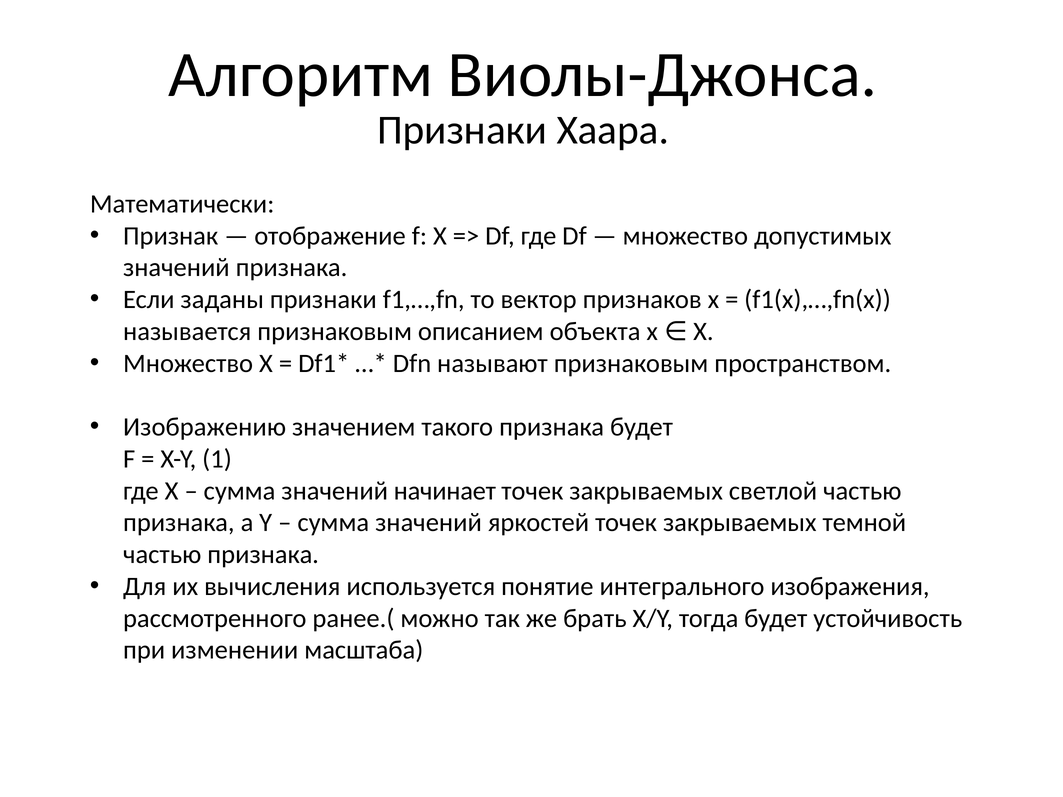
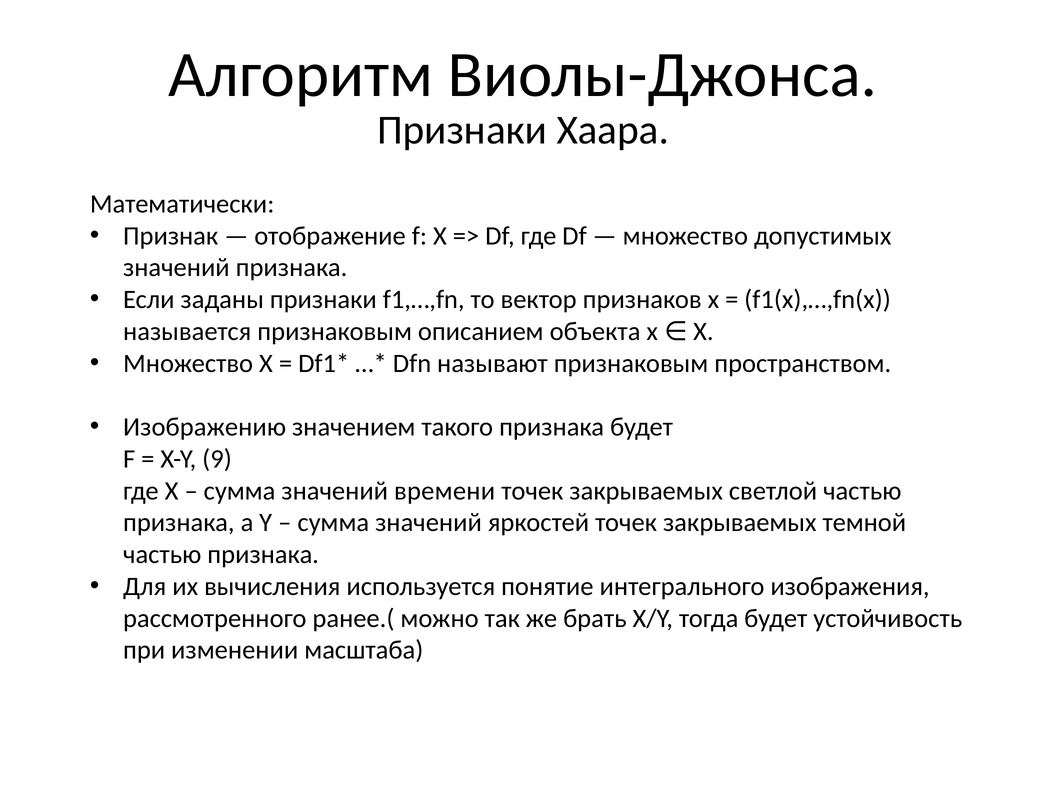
1: 1 -> 9
начинает: начинает -> времени
